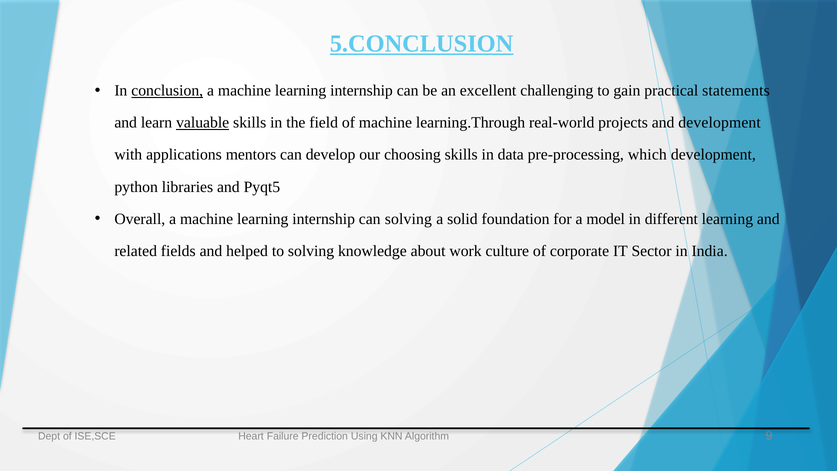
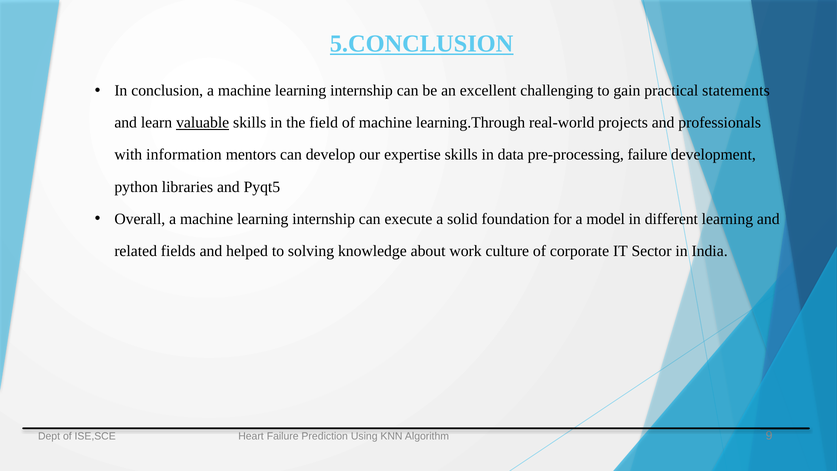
conclusion underline: present -> none
and development: development -> professionals
applications: applications -> information
choosing: choosing -> expertise
pre-processing which: which -> failure
can solving: solving -> execute
